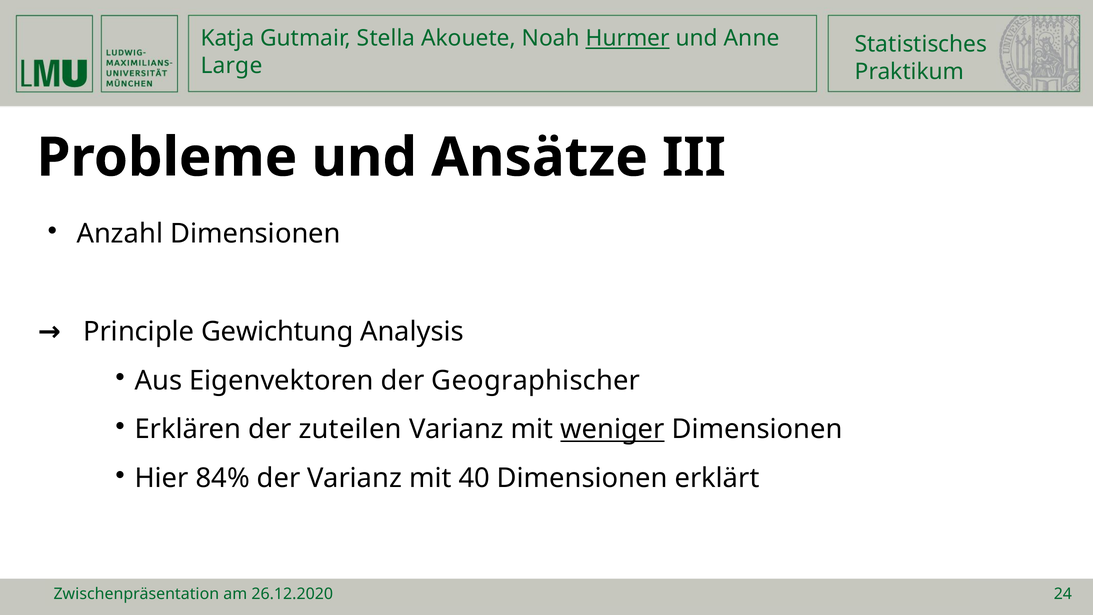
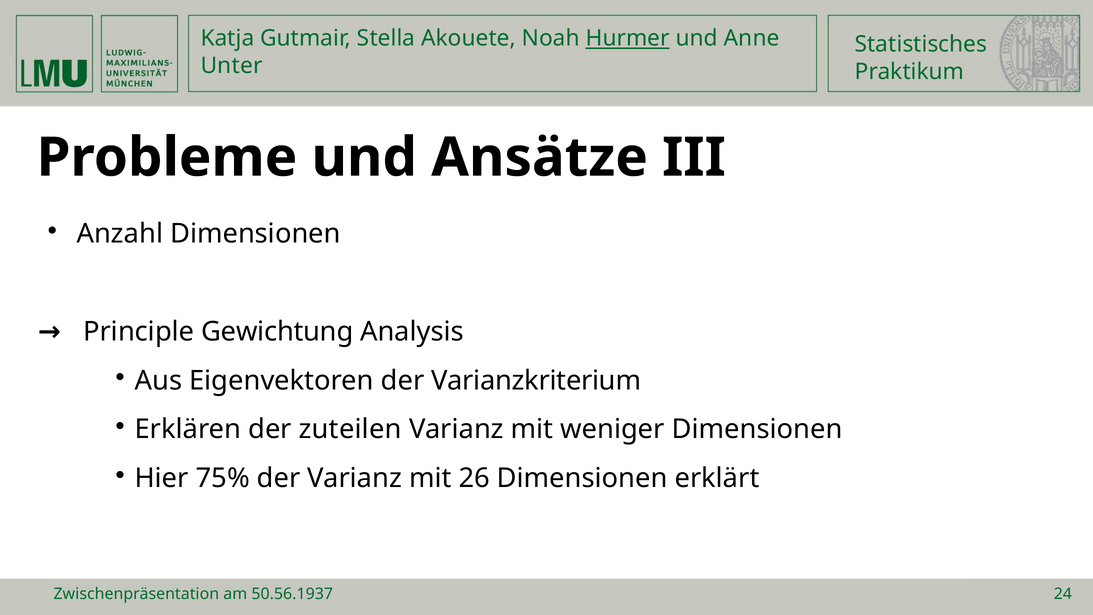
Large: Large -> Unter
Geographischer: Geographischer -> Varianzkriterium
weniger underline: present -> none
84%: 84% -> 75%
40: 40 -> 26
26.12.2020: 26.12.2020 -> 50.56.1937
